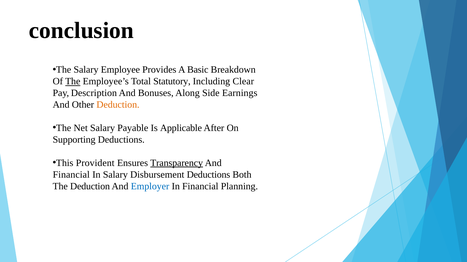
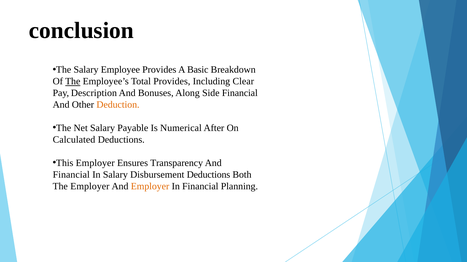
Total Statutory: Statutory -> Provides
Side Earnings: Earnings -> Financial
Applicable: Applicable -> Numerical
Supporting: Supporting -> Calculated
This Provident: Provident -> Employer
Transparency underline: present -> none
The Deduction: Deduction -> Employer
Employer at (150, 187) colour: blue -> orange
